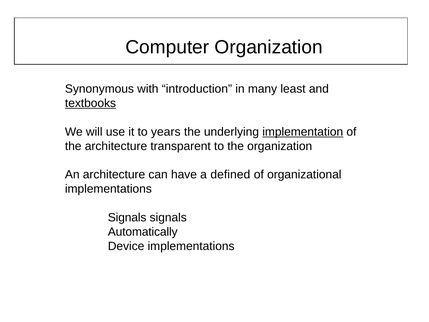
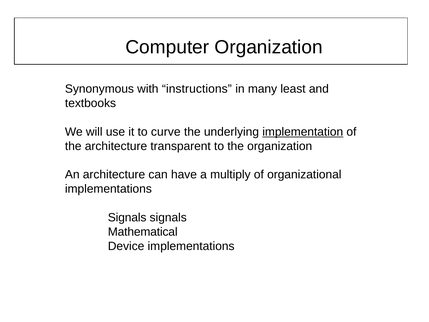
introduction: introduction -> instructions
textbooks underline: present -> none
years: years -> curve
defined: defined -> multiply
Automatically: Automatically -> Mathematical
